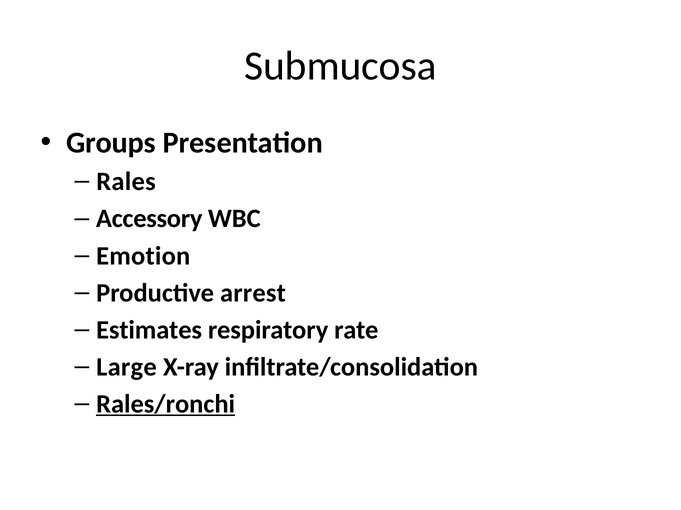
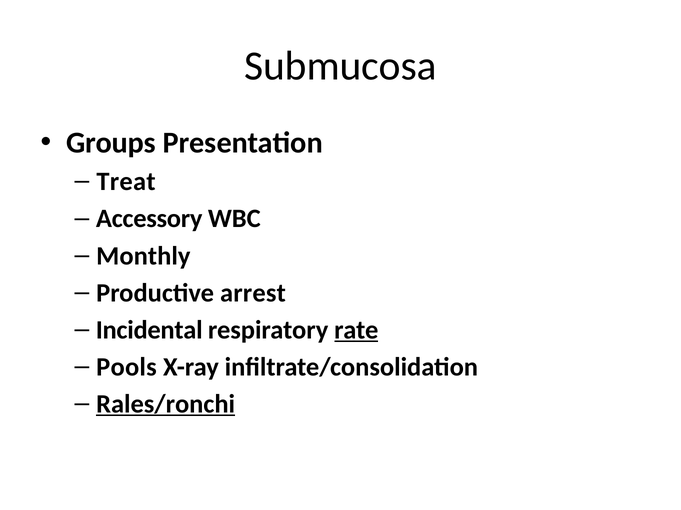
Rales: Rales -> Treat
Emotion: Emotion -> Monthly
Estimates: Estimates -> Incidental
rate underline: none -> present
Large: Large -> Pools
